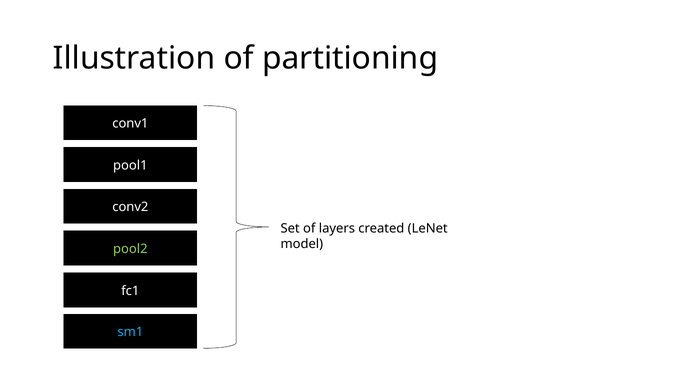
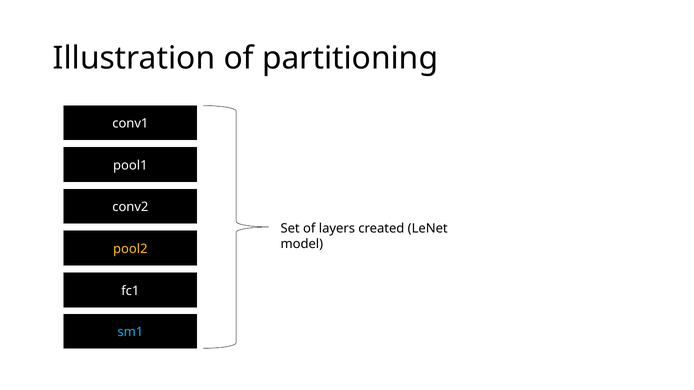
pool2 colour: light green -> yellow
